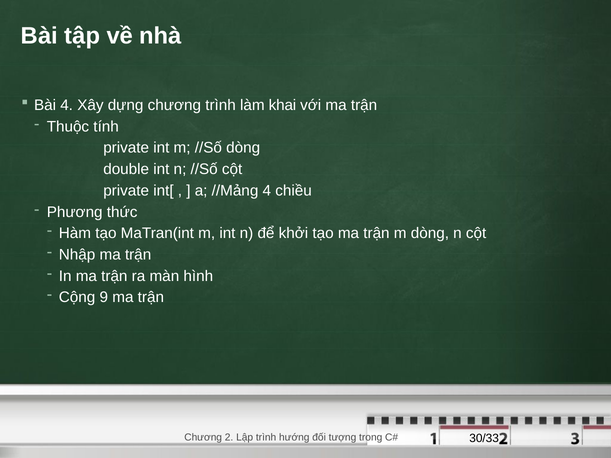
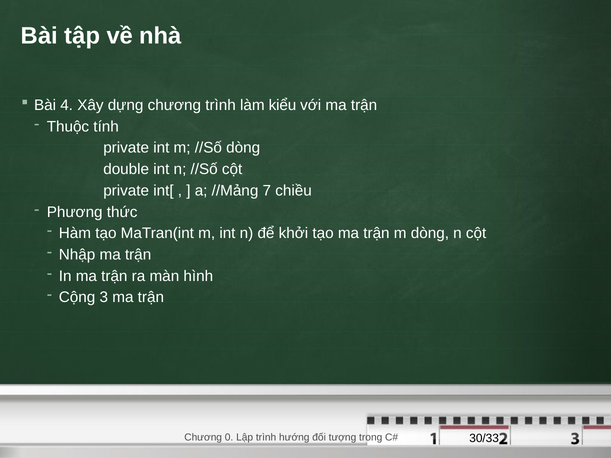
khai: khai -> kiểu
//Mảng 4: 4 -> 7
9: 9 -> 3
2: 2 -> 0
